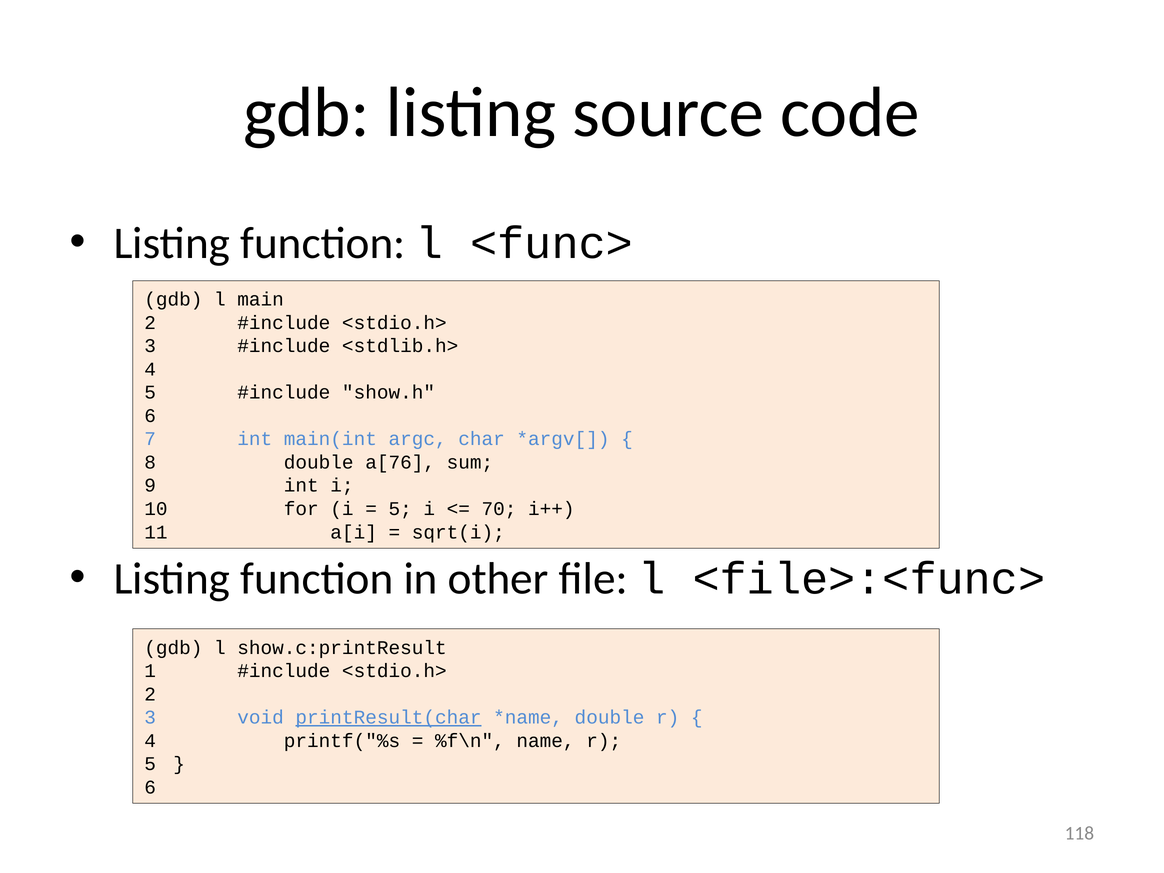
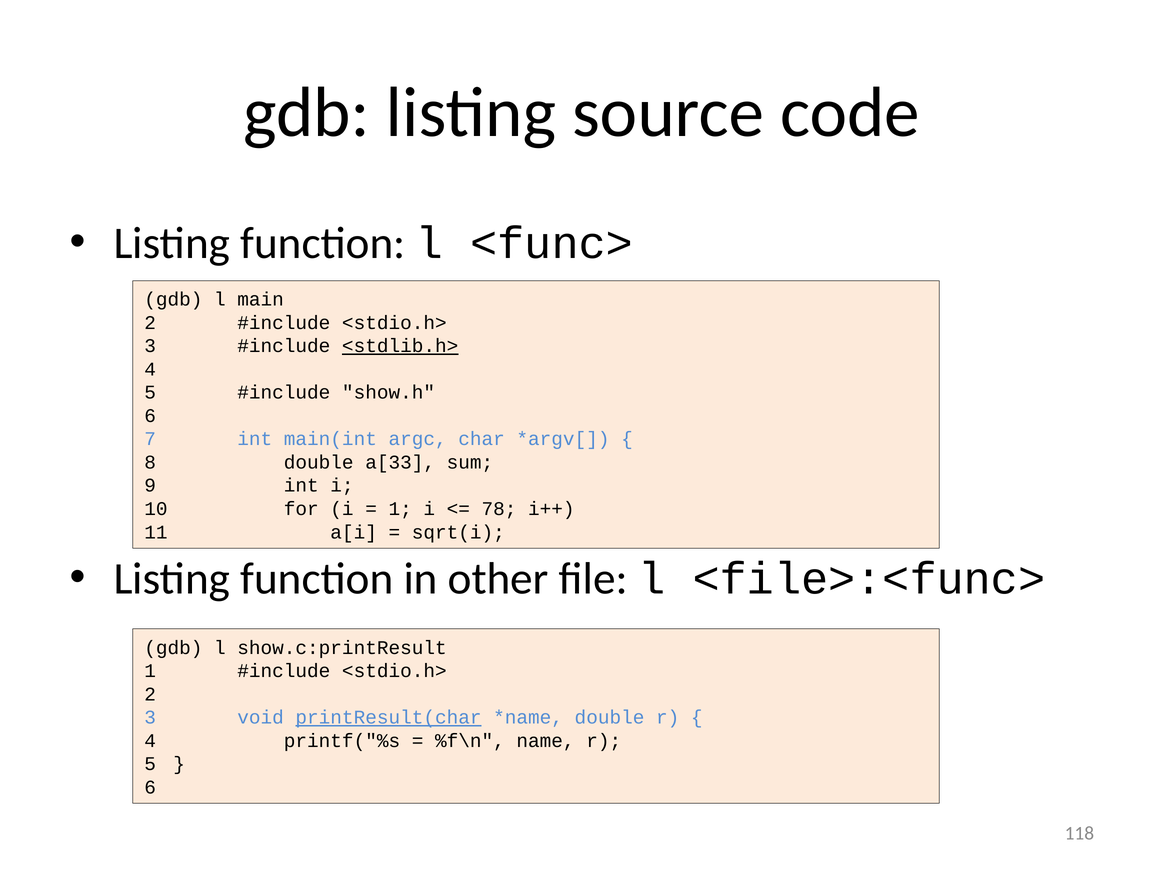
<stdlib.h> underline: none -> present
a[76: a[76 -> a[33
5 at (400, 509): 5 -> 1
70: 70 -> 78
